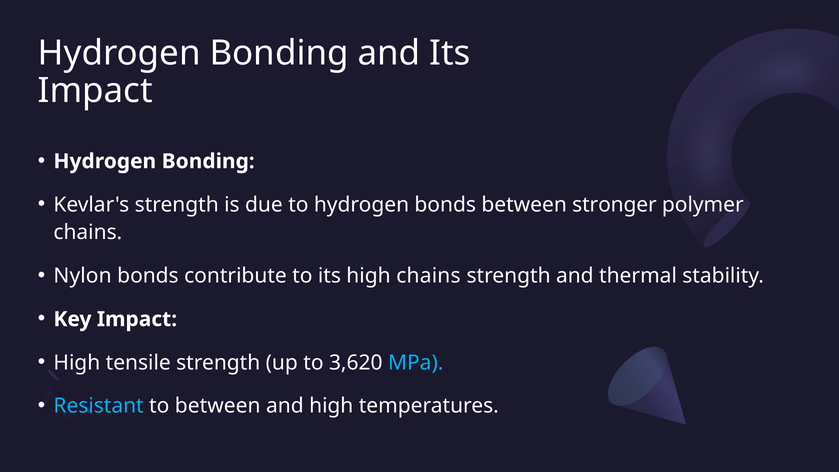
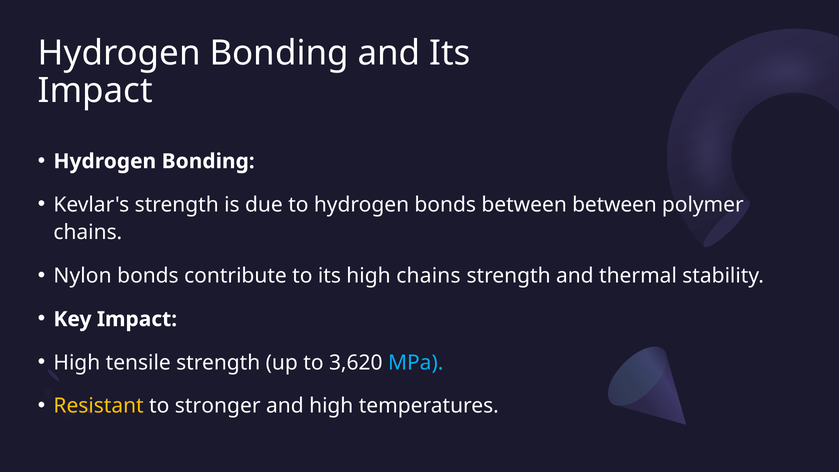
between stronger: stronger -> between
Resistant colour: light blue -> yellow
to between: between -> stronger
